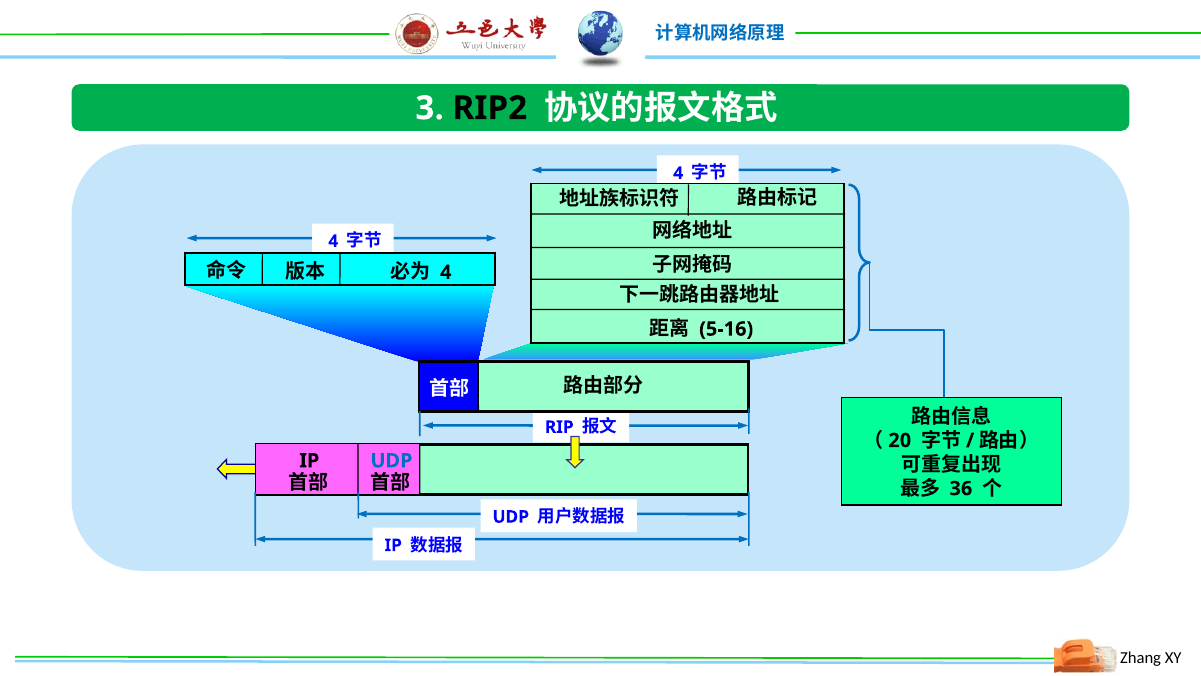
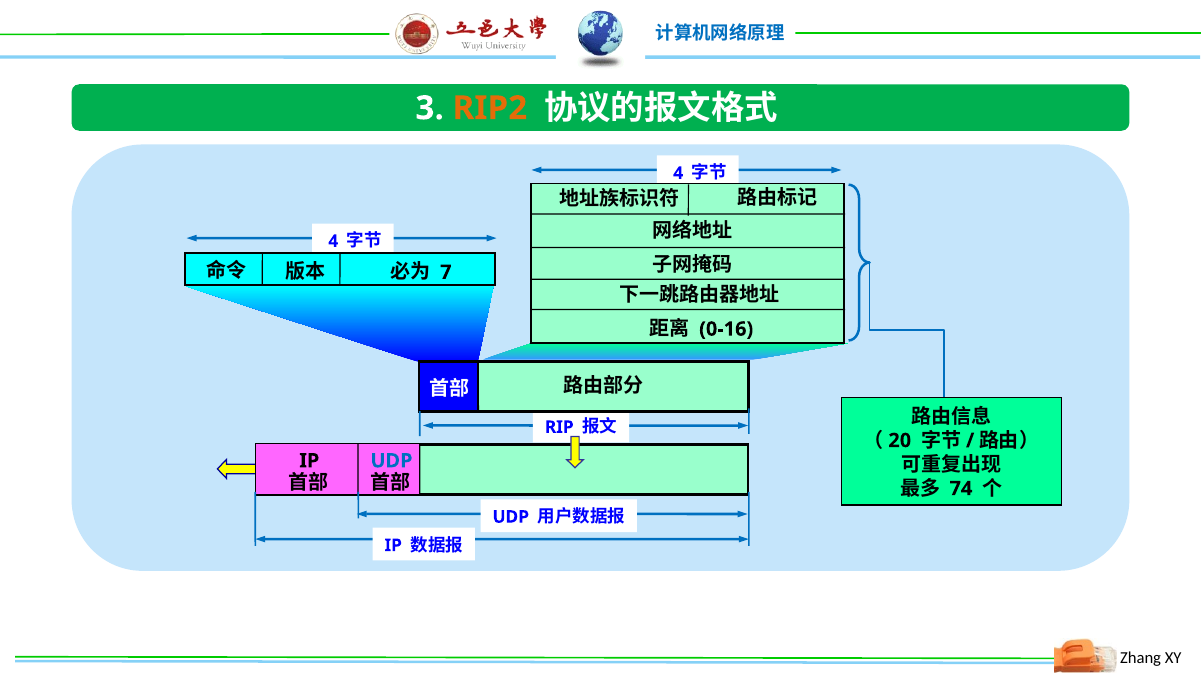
RIP2 colour: black -> orange
4 at (446, 272): 4 -> 7
5-16: 5-16 -> 0-16
36: 36 -> 74
